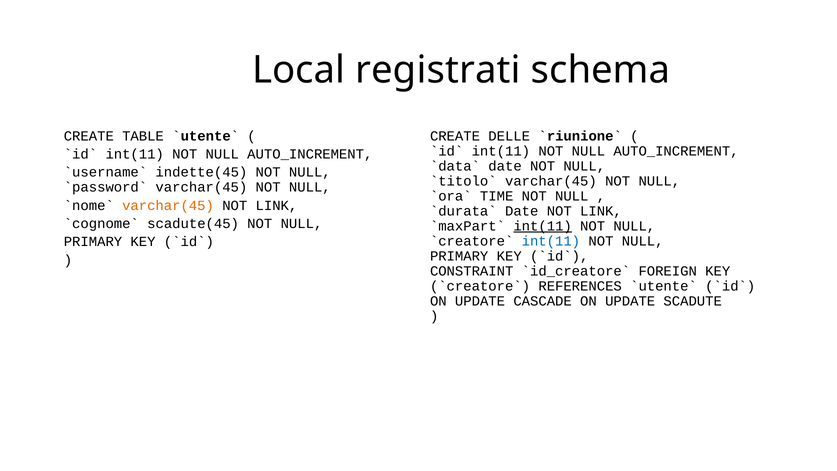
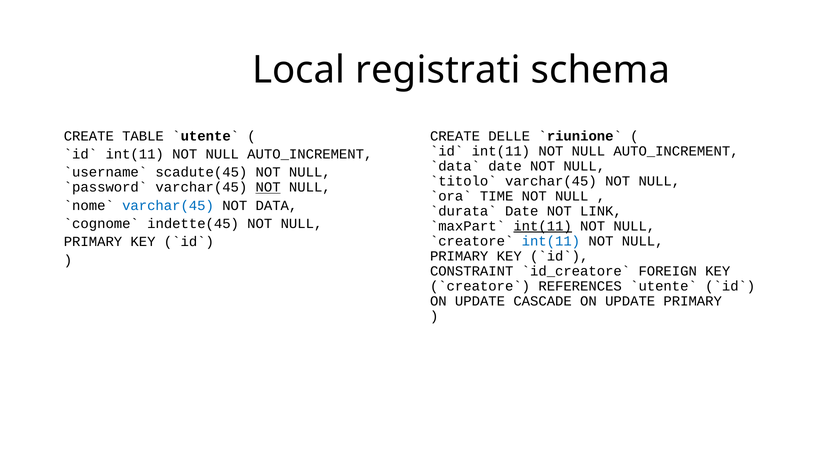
indette(45: indette(45 -> scadute(45
NOT at (268, 187) underline: none -> present
varchar(45 at (168, 205) colour: orange -> blue
LINK at (276, 205): LINK -> DATA
scadute(45: scadute(45 -> indette(45
UPDATE SCADUTE: SCADUTE -> PRIMARY
